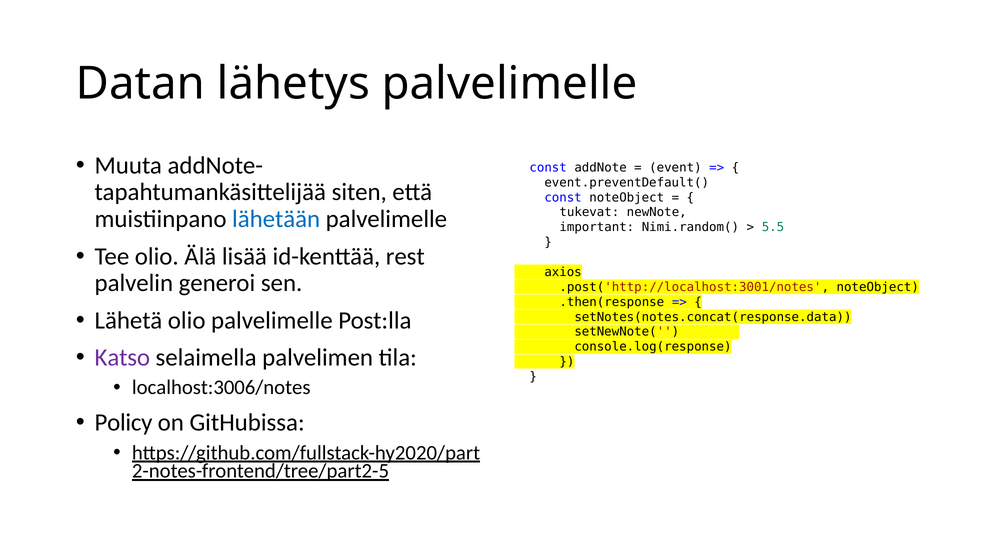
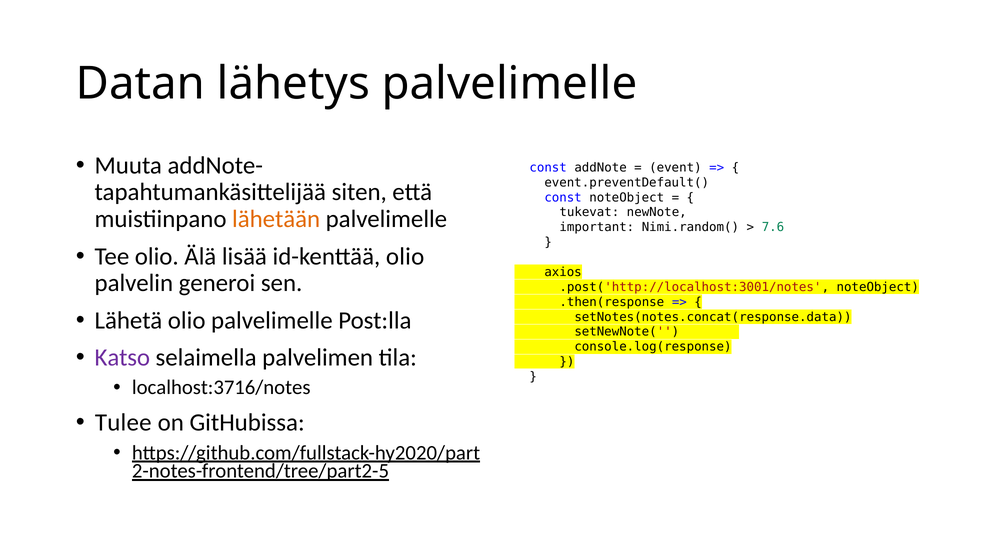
lähetään colour: blue -> orange
5.5: 5.5 -> 7.6
id-kenttää rest: rest -> olio
localhost:3006/notes: localhost:3006/notes -> localhost:3716/notes
Policy: Policy -> Tulee
